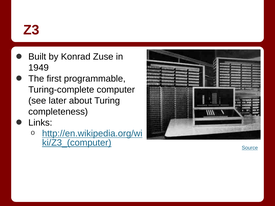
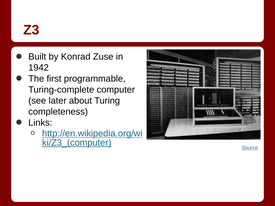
1949: 1949 -> 1942
